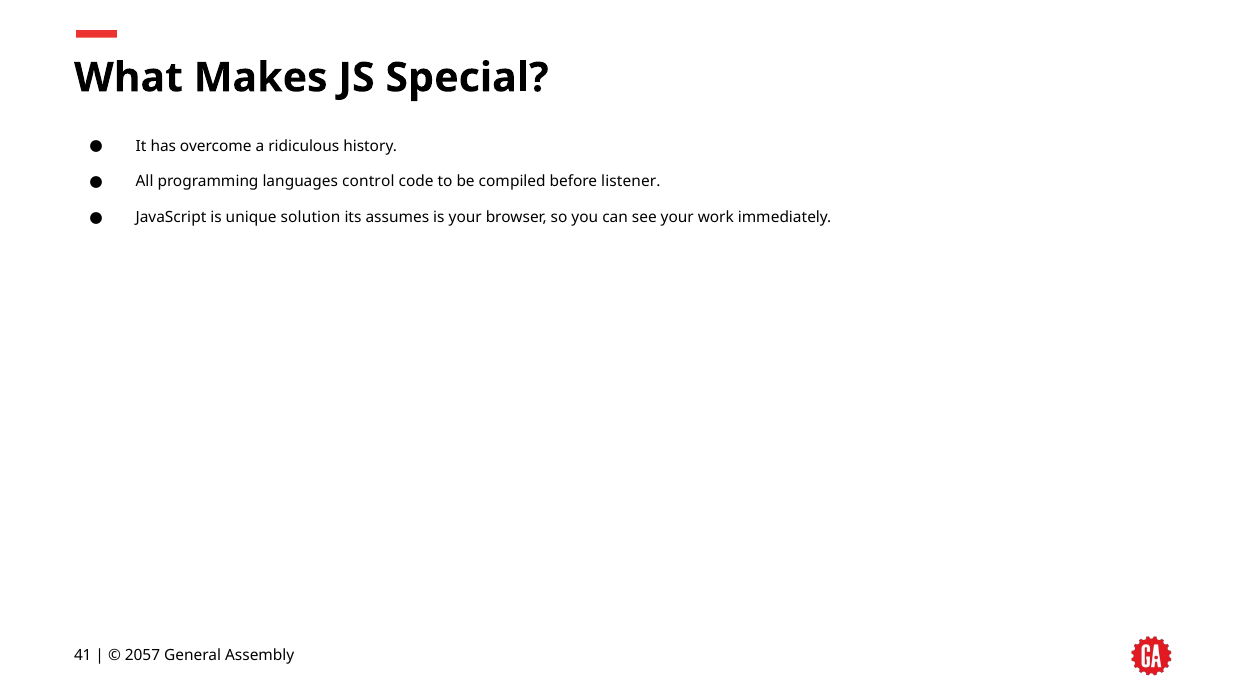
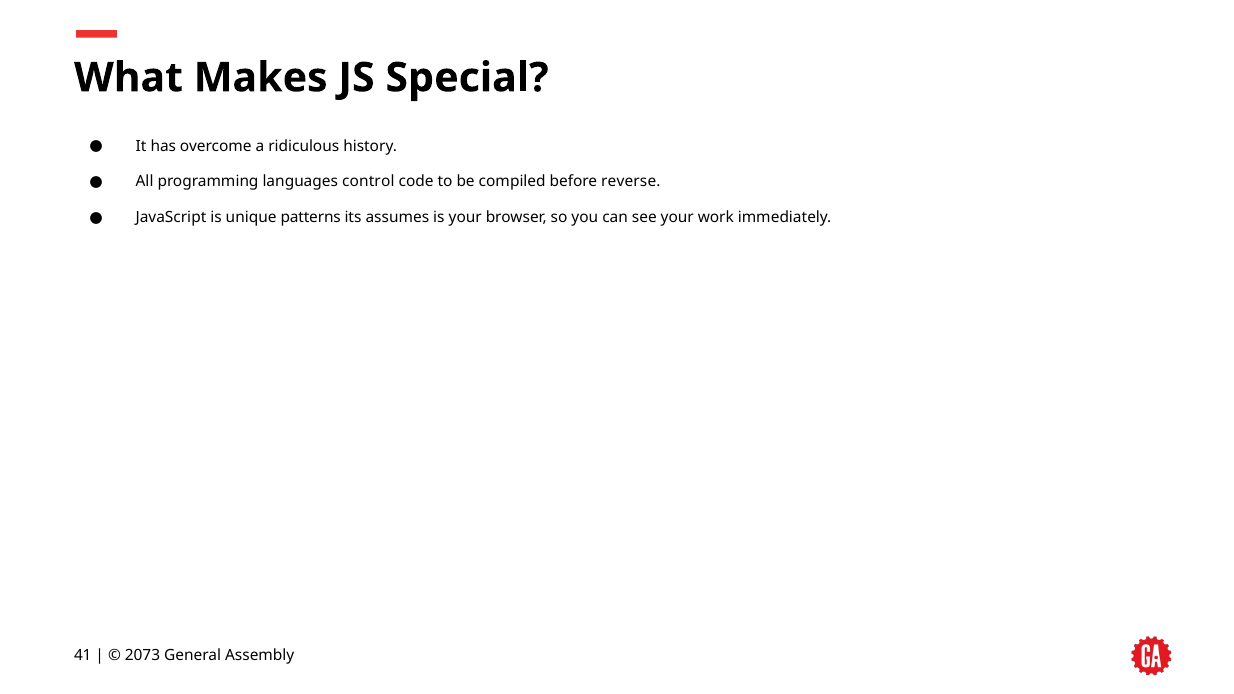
listener: listener -> reverse
solution: solution -> patterns
2057: 2057 -> 2073
